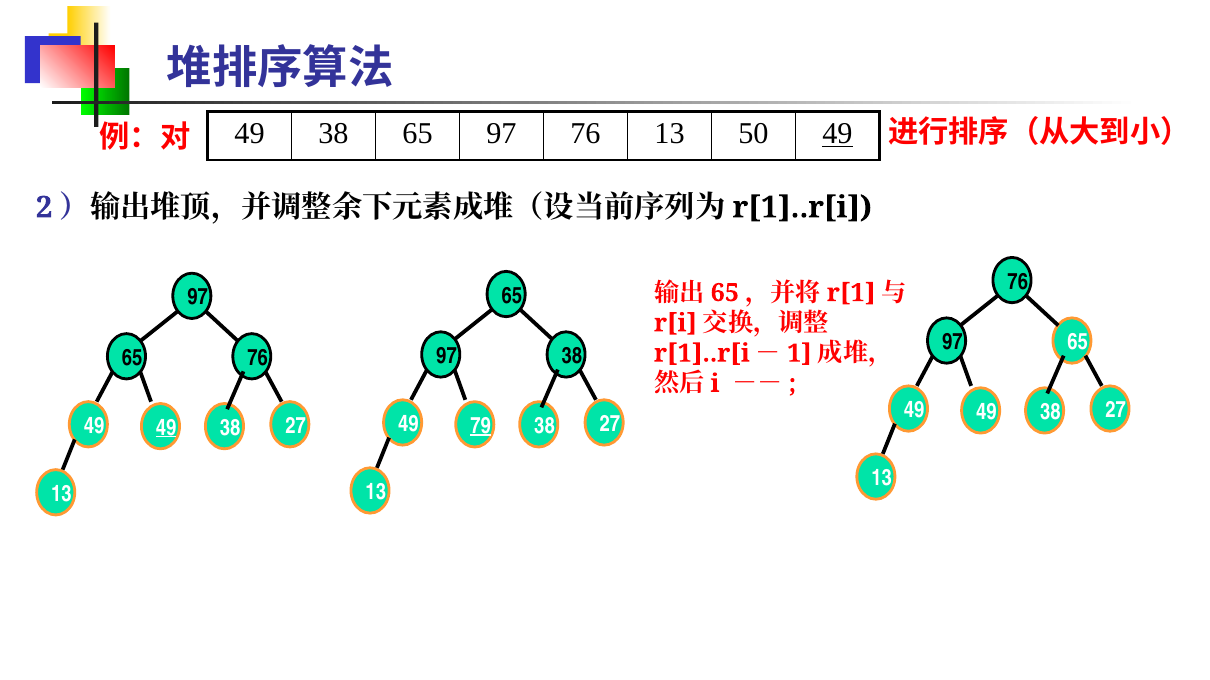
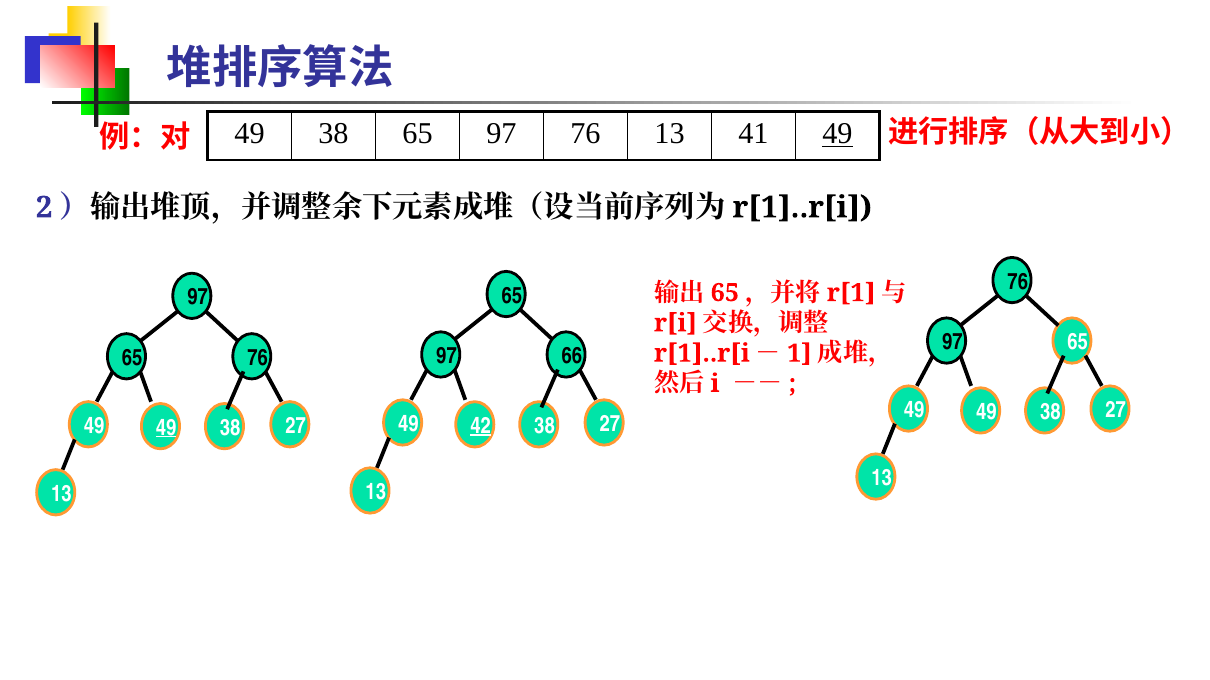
50: 50 -> 41
97 38: 38 -> 66
79: 79 -> 42
